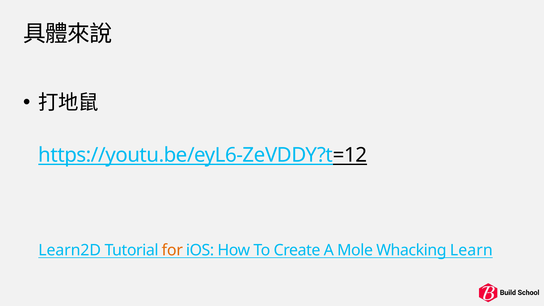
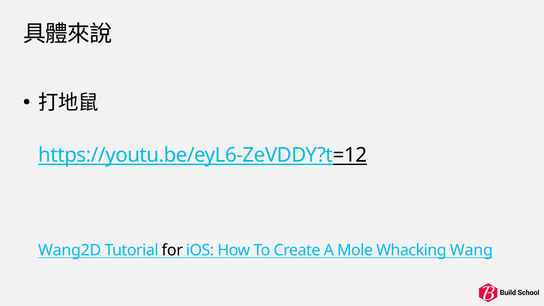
Learn2D: Learn2D -> Wang2D
for colour: orange -> black
Learn: Learn -> Wang
